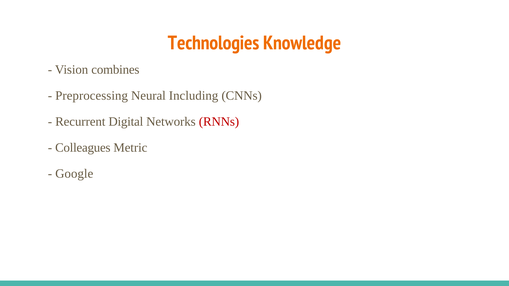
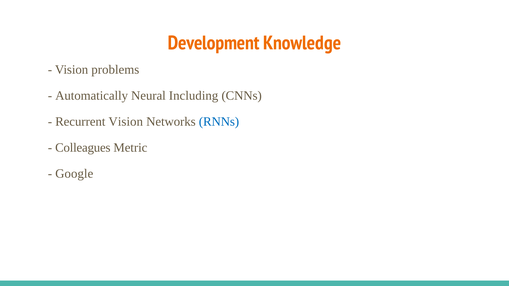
Technologies: Technologies -> Development
combines: combines -> problems
Preprocessing: Preprocessing -> Automatically
Recurrent Digital: Digital -> Vision
RNNs colour: red -> blue
